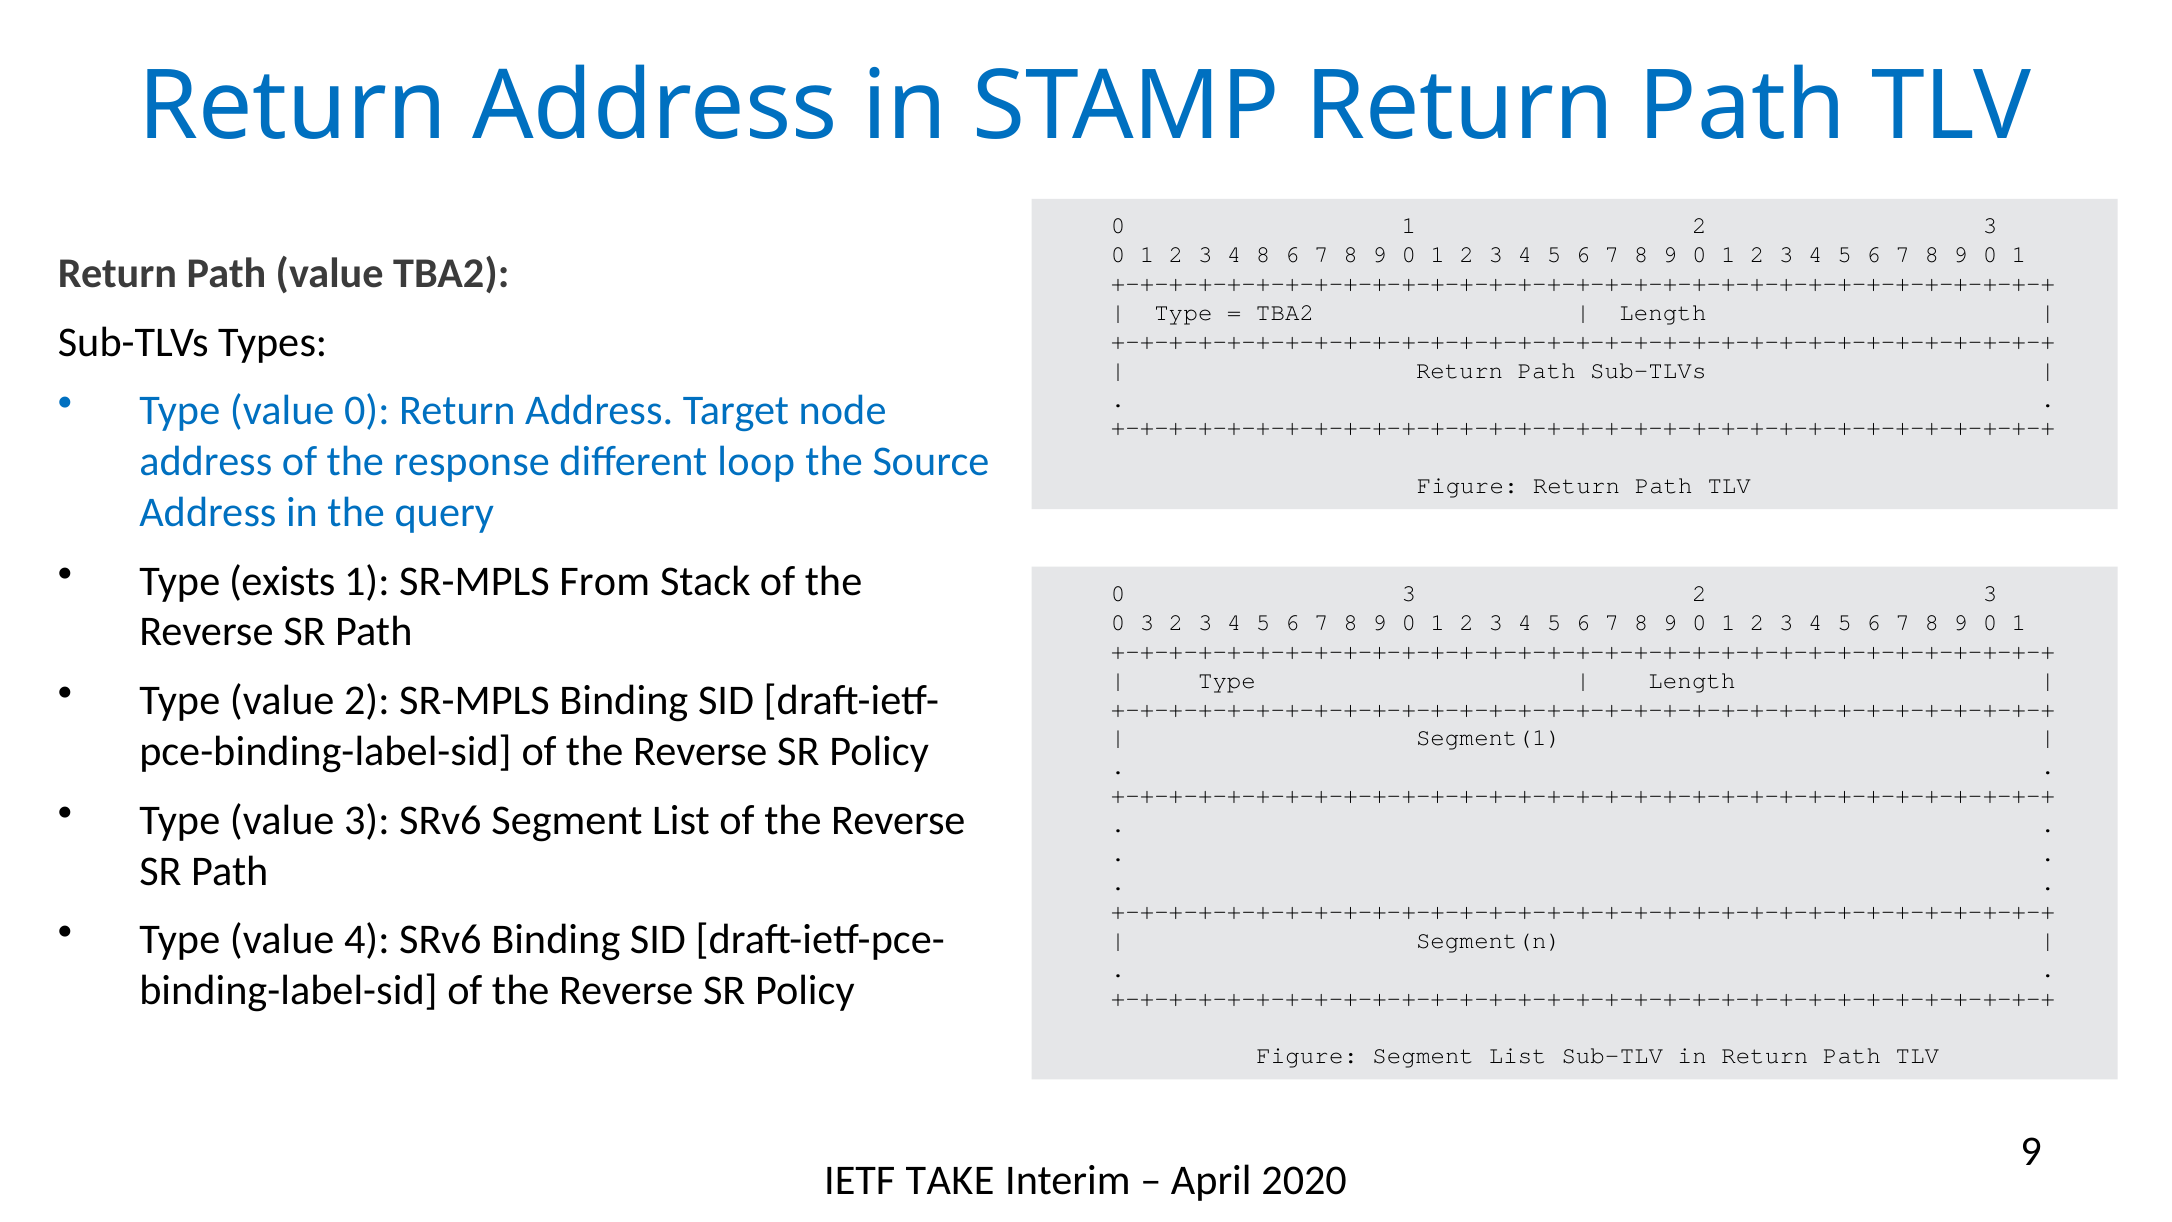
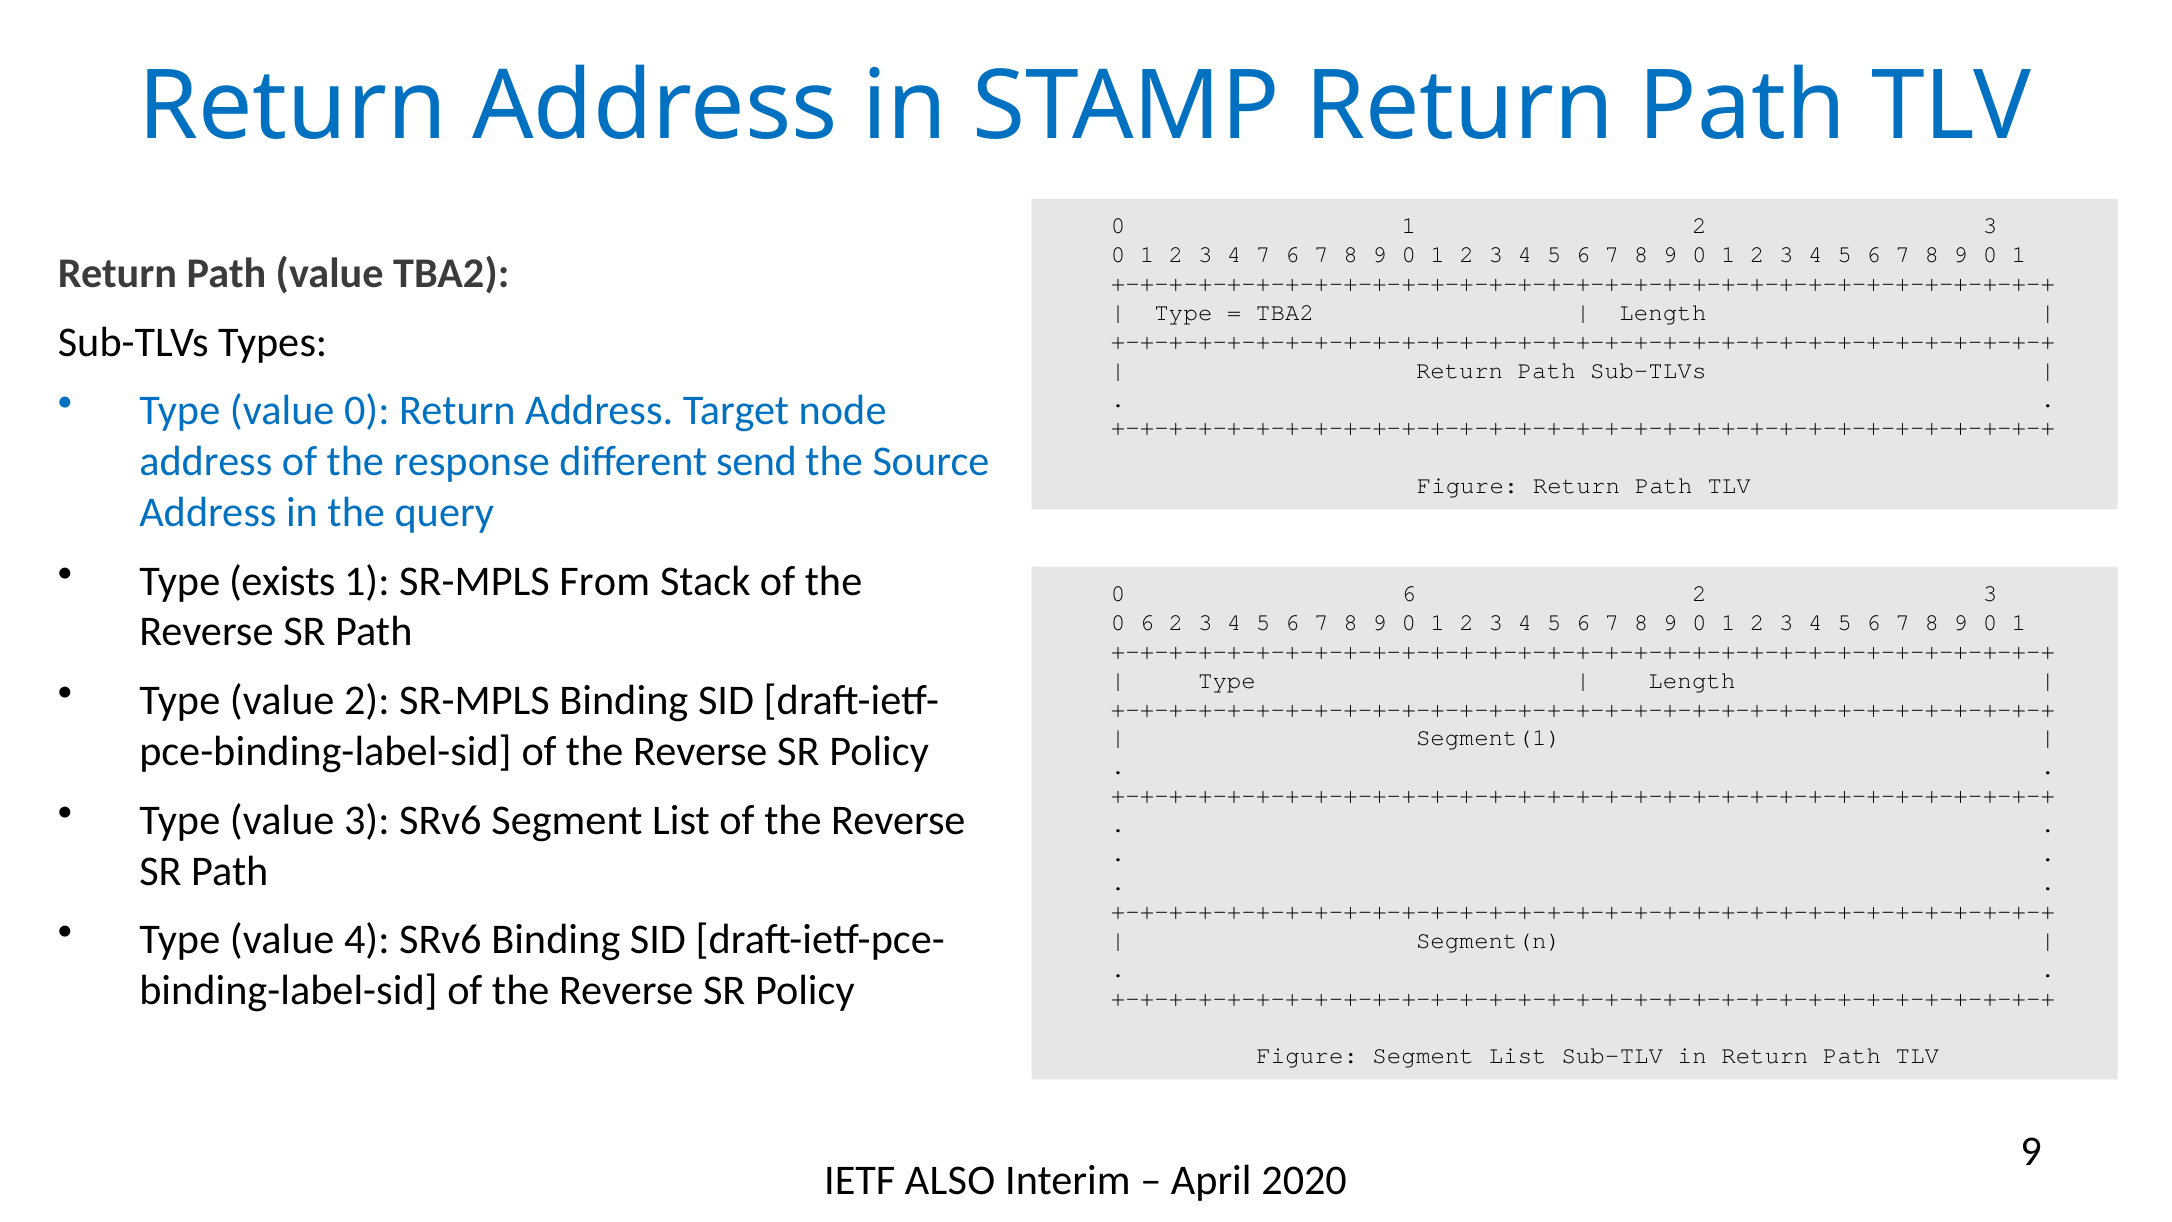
4 8: 8 -> 7
loop: loop -> send
3 at (1409, 593): 3 -> 6
3 at (1147, 622): 3 -> 6
TAKE: TAKE -> ALSO
